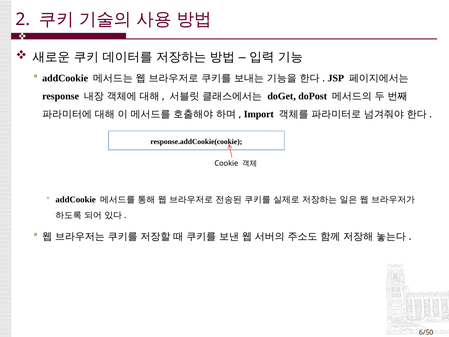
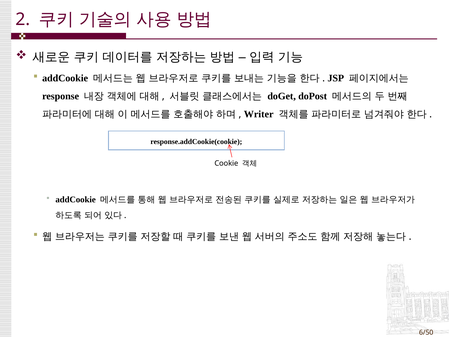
Import: Import -> Writer
